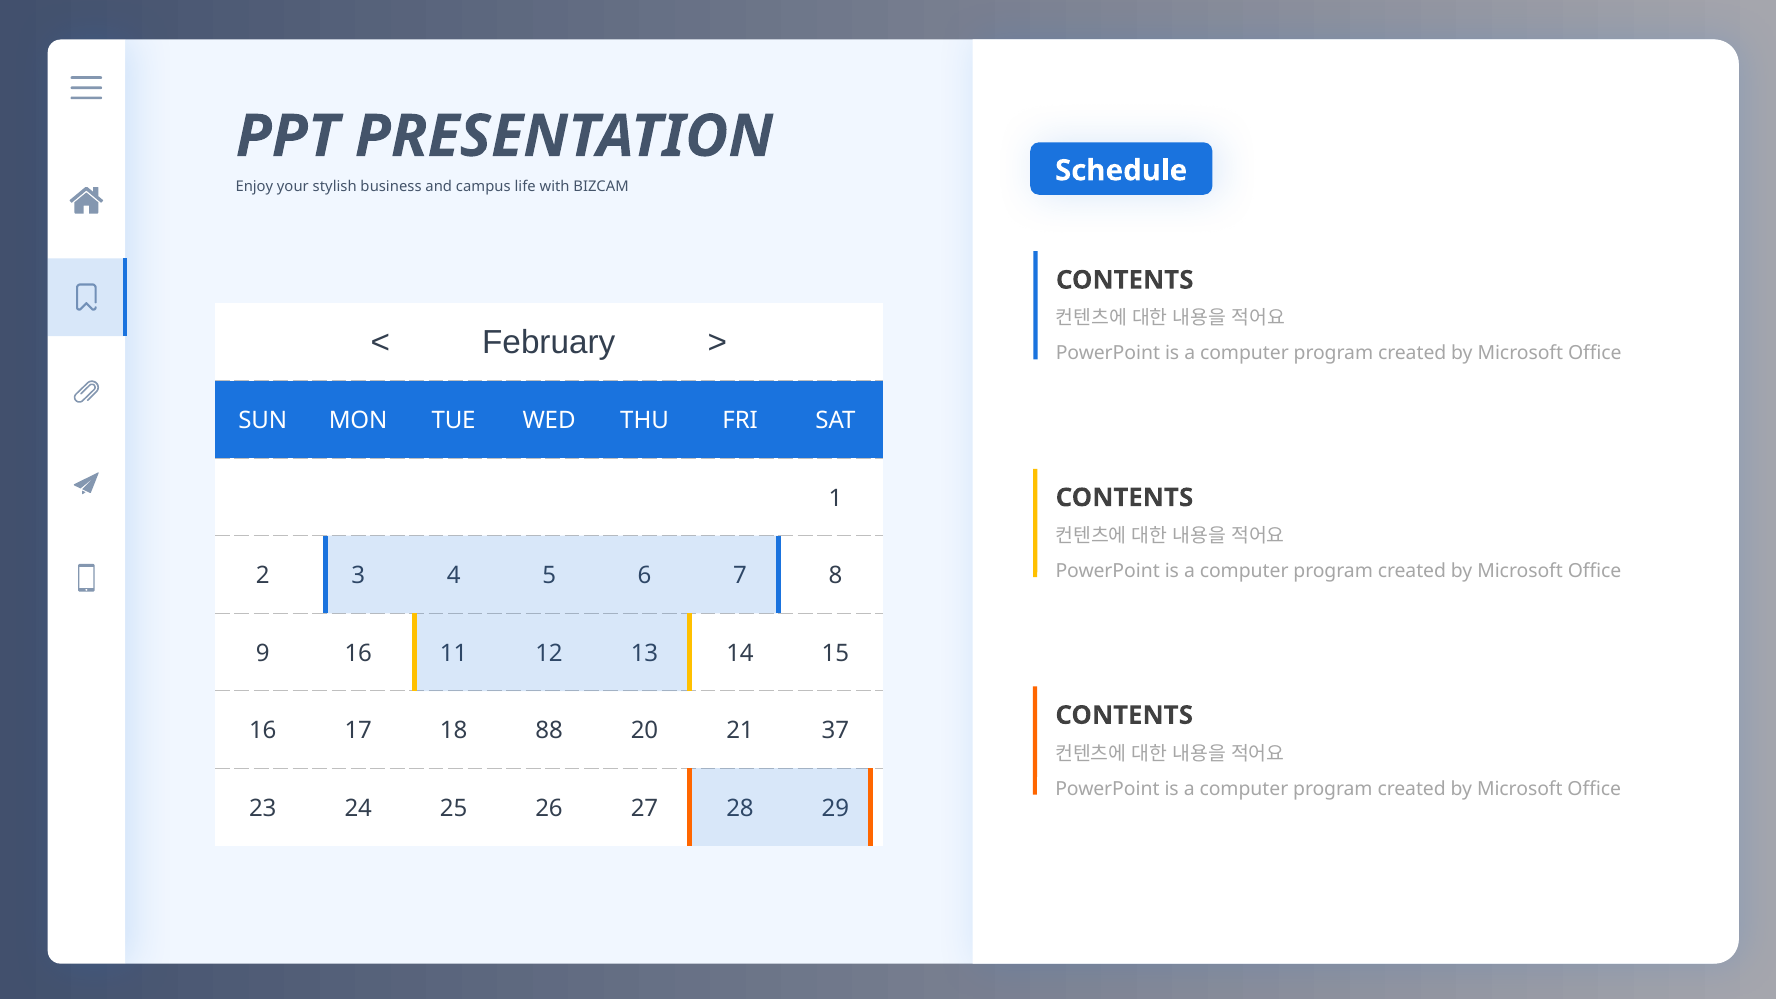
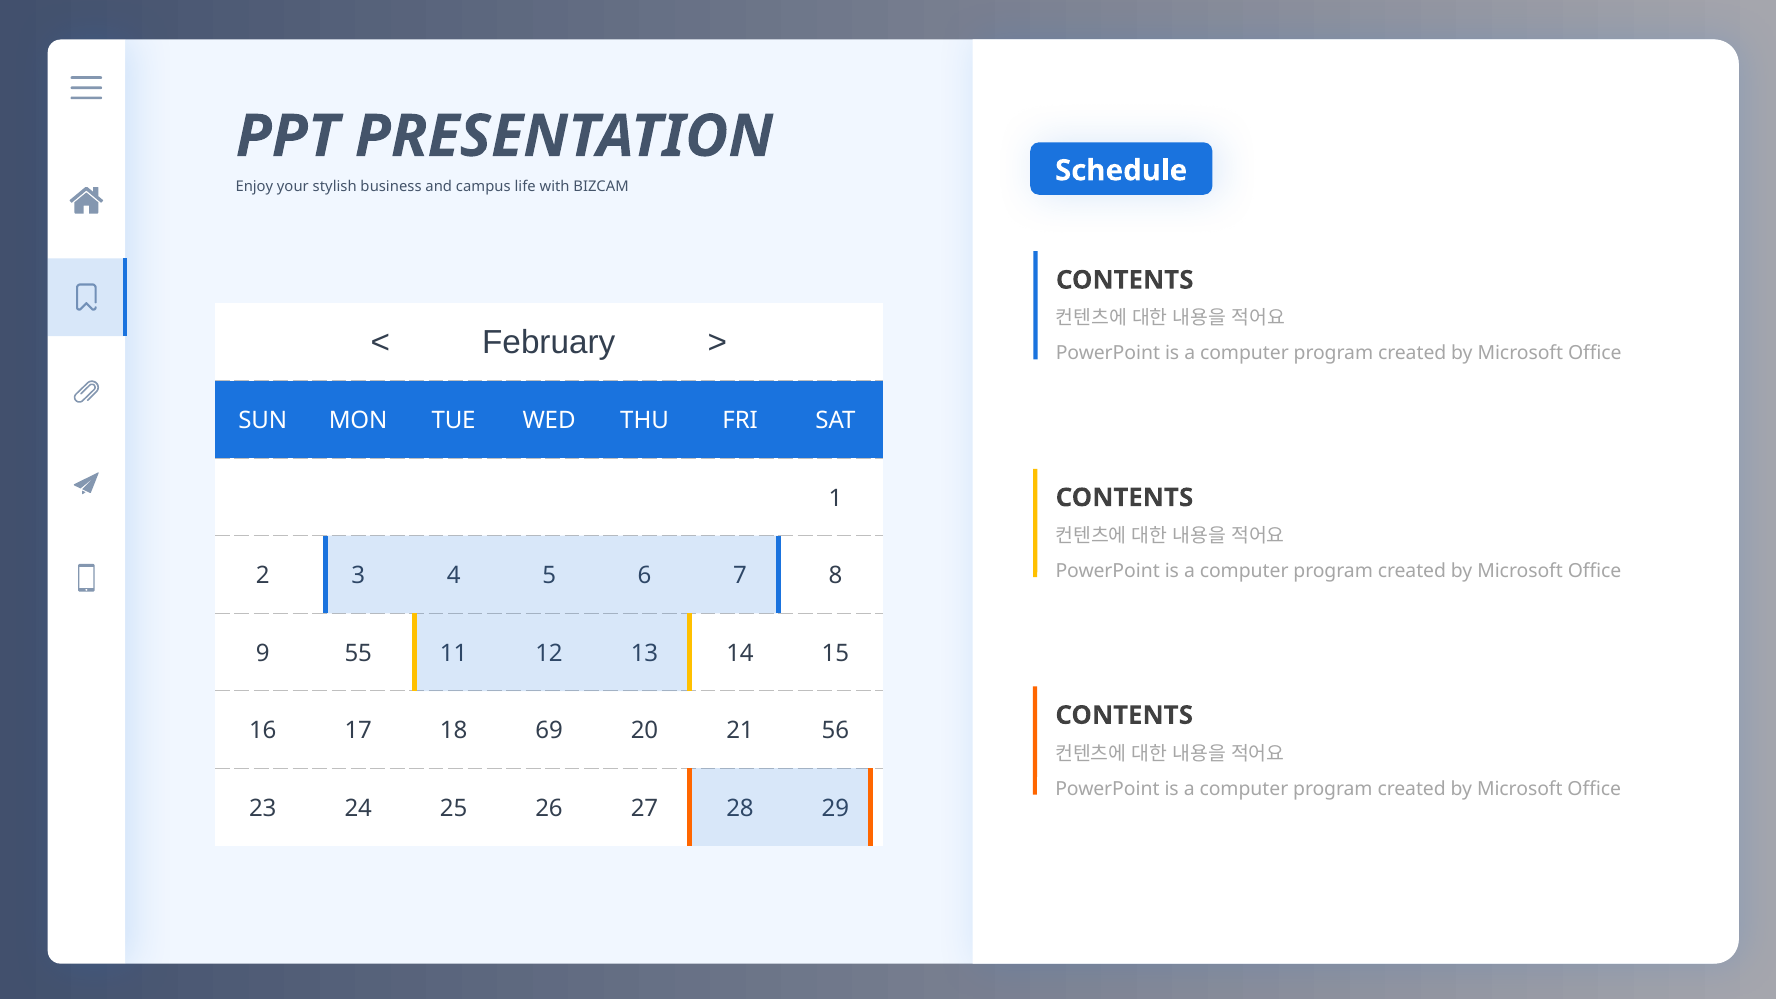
9 16: 16 -> 55
88: 88 -> 69
37: 37 -> 56
